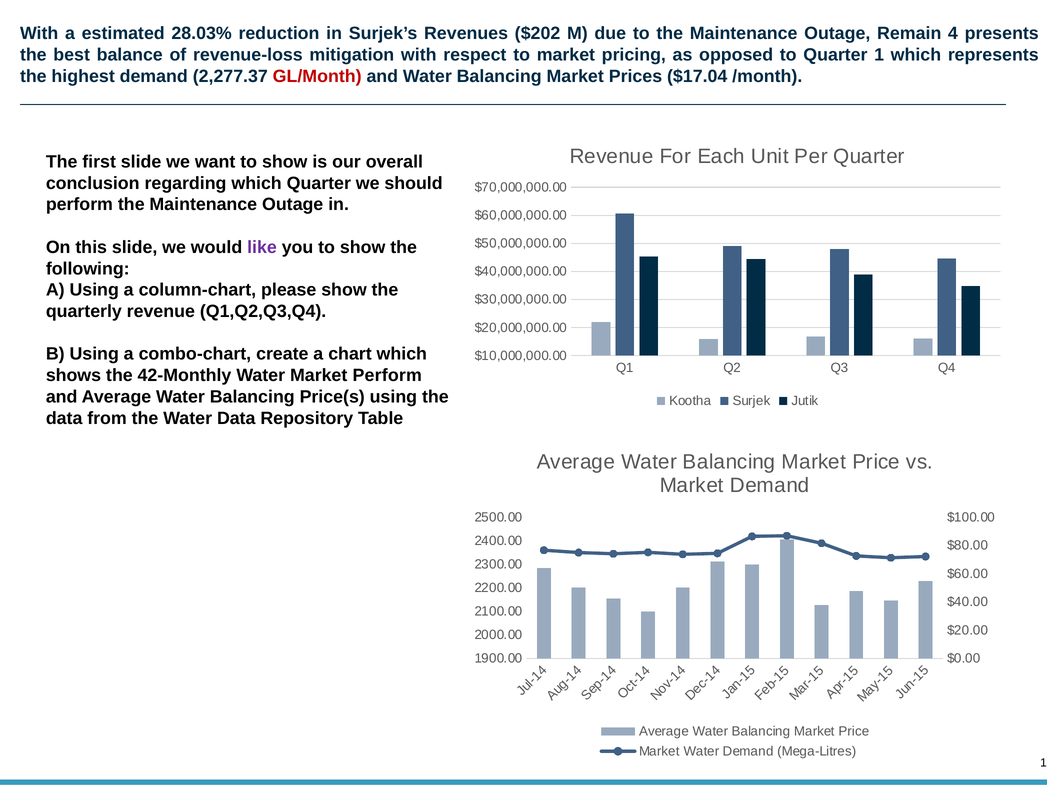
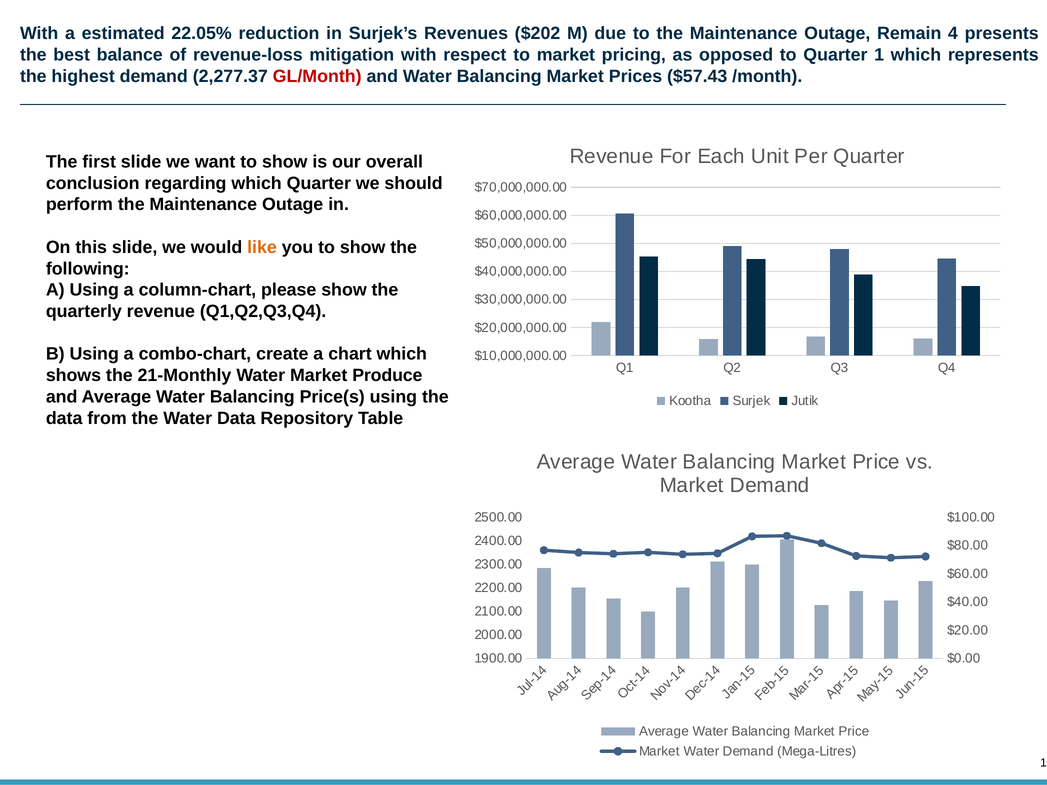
28.03%: 28.03% -> 22.05%
$17.04: $17.04 -> $57.43
like colour: purple -> orange
42-Monthly: 42-Monthly -> 21-Monthly
Market Perform: Perform -> Produce
